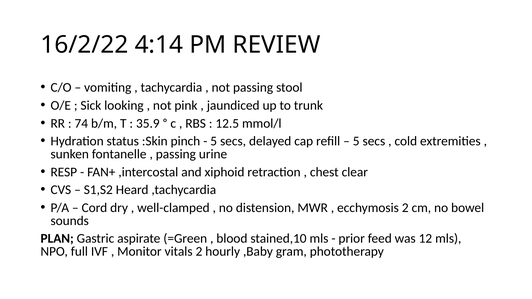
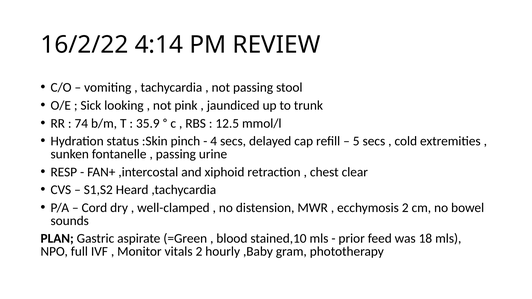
5 at (214, 141): 5 -> 4
12: 12 -> 18
